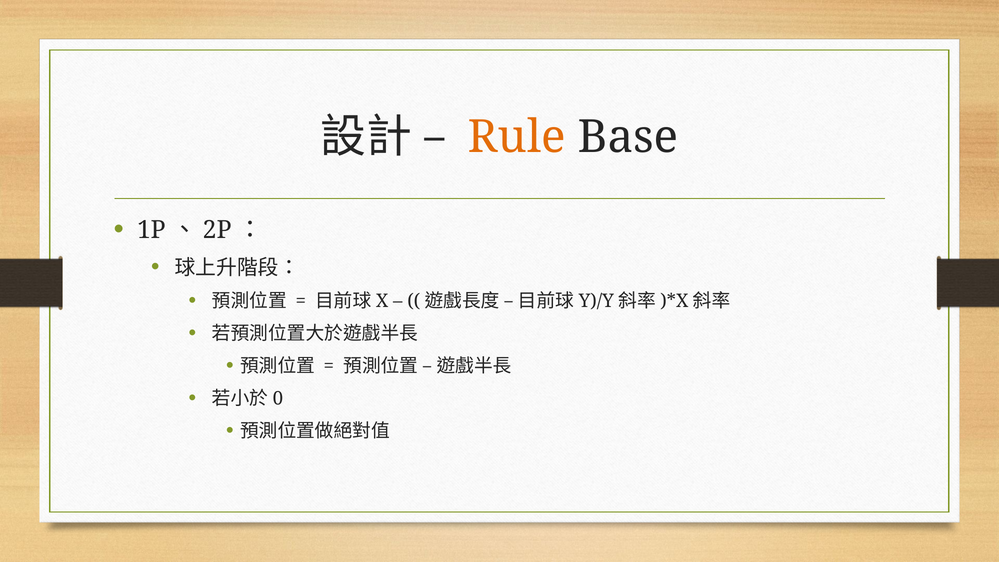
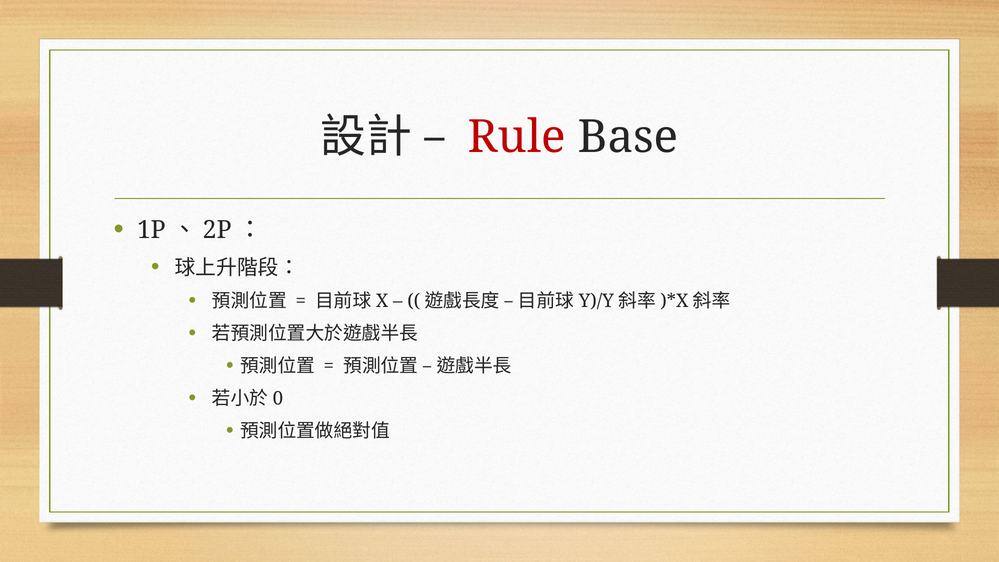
Rule colour: orange -> red
